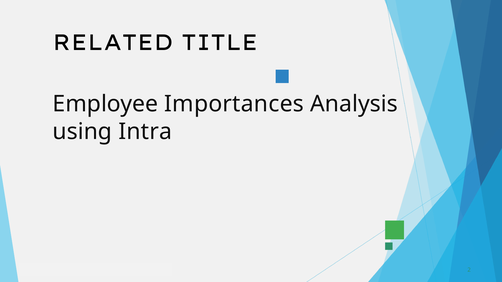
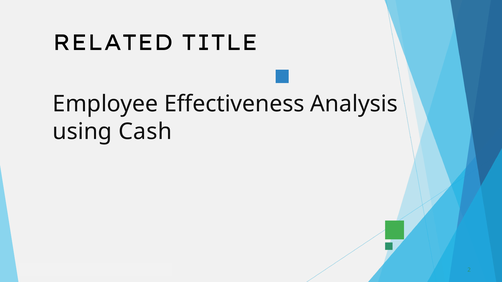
Importances: Importances -> Effectiveness
Intra: Intra -> Cash
